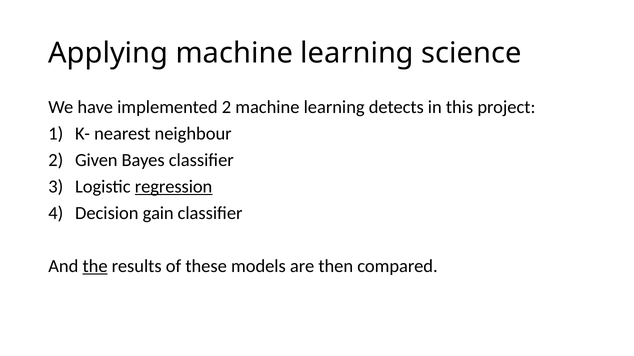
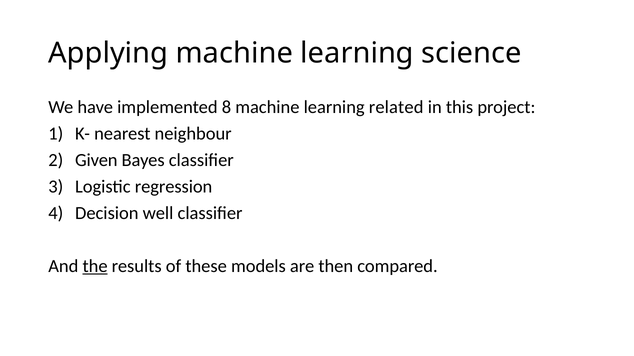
implemented 2: 2 -> 8
detects: detects -> related
regression underline: present -> none
gain: gain -> well
